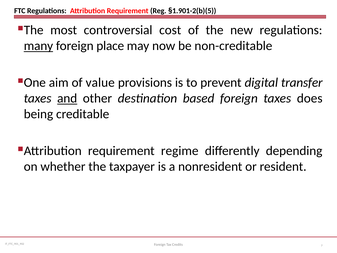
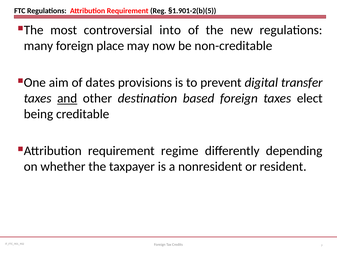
cost: cost -> into
many underline: present -> none
value: value -> dates
does: does -> elect
